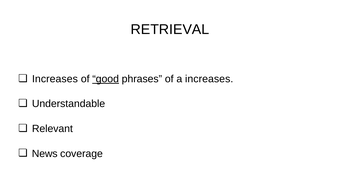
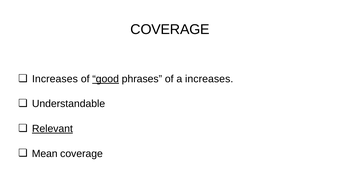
RETRIEVAL at (170, 29): RETRIEVAL -> COVERAGE
Relevant underline: none -> present
News: News -> Mean
